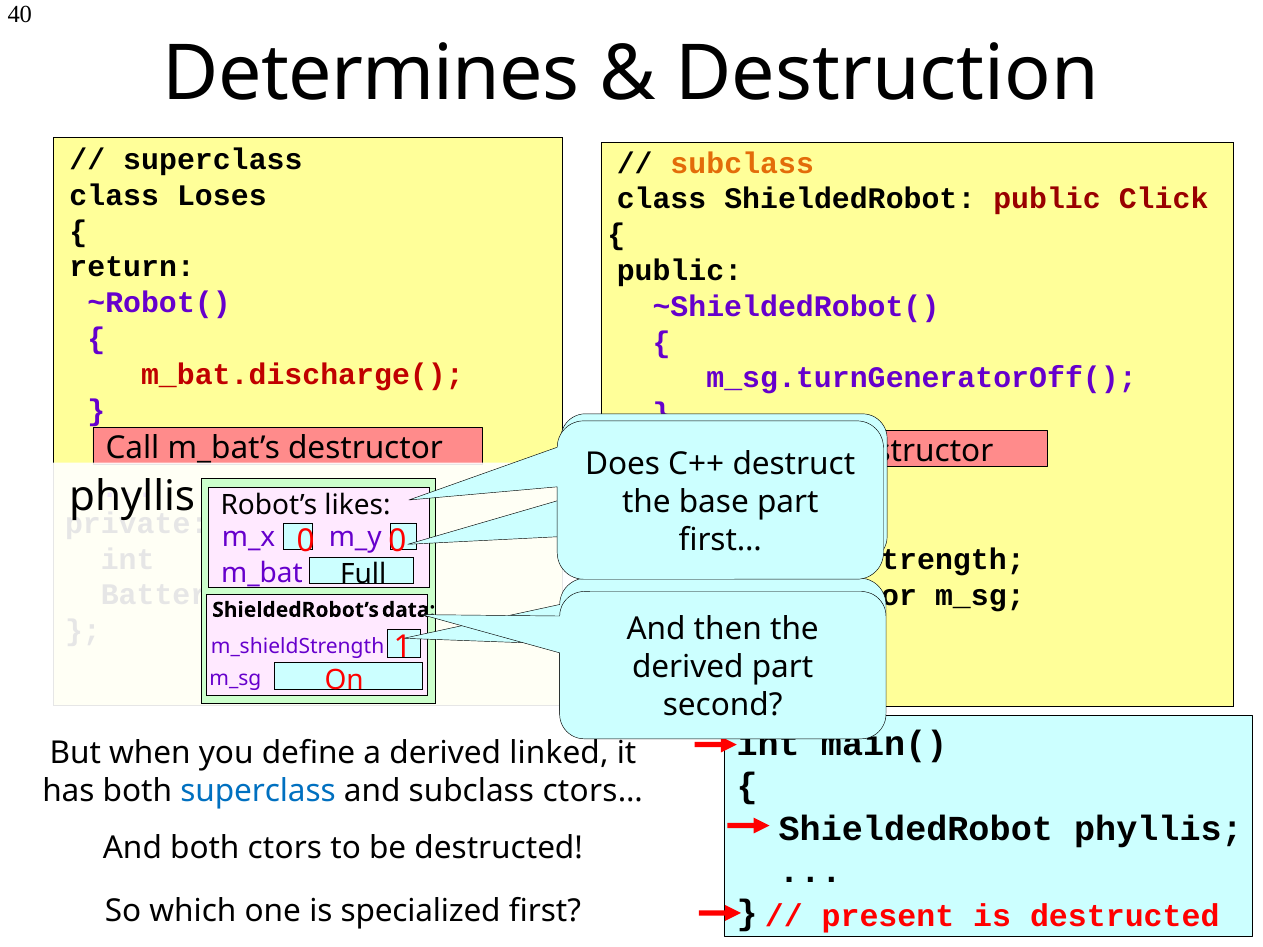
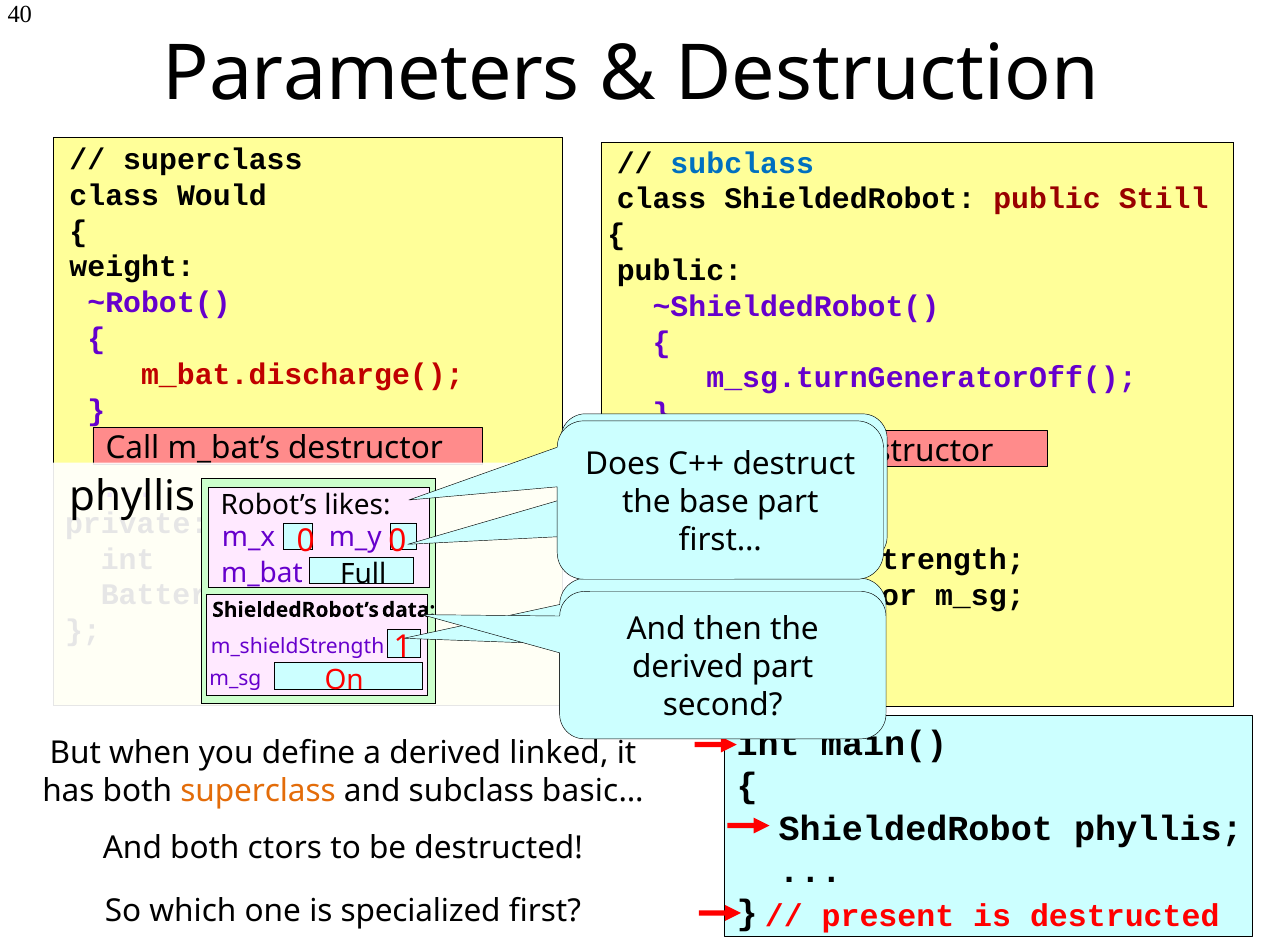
Determines: Determines -> Parameters
subclass at (742, 163) colour: orange -> blue
Loses: Loses -> Would
Click: Click -> Still
return: return -> weight
superclass at (258, 791) colour: blue -> orange
ctors…: ctors… -> basic…
